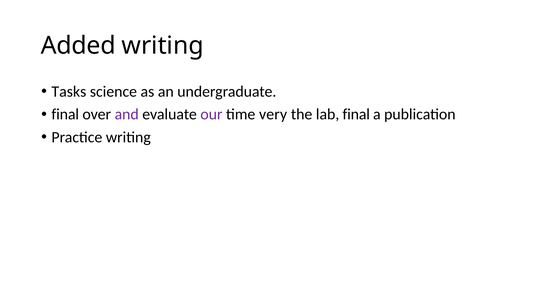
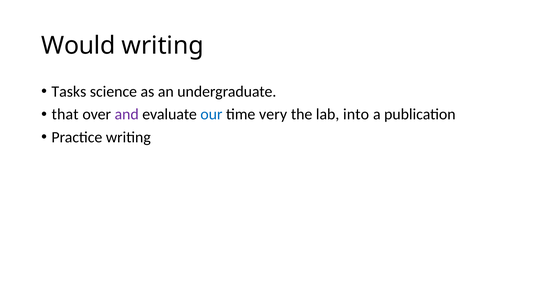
Added: Added -> Would
final at (65, 114): final -> that
our colour: purple -> blue
lab final: final -> into
